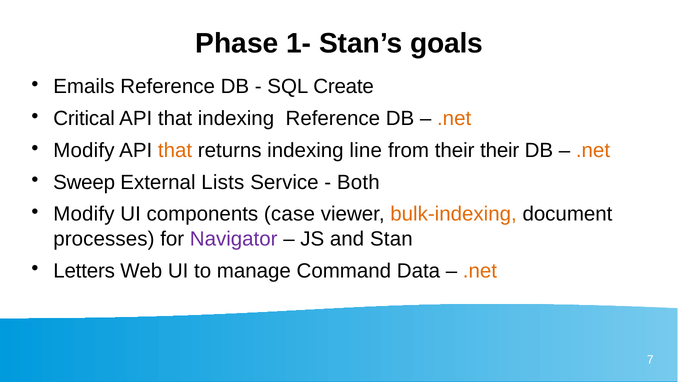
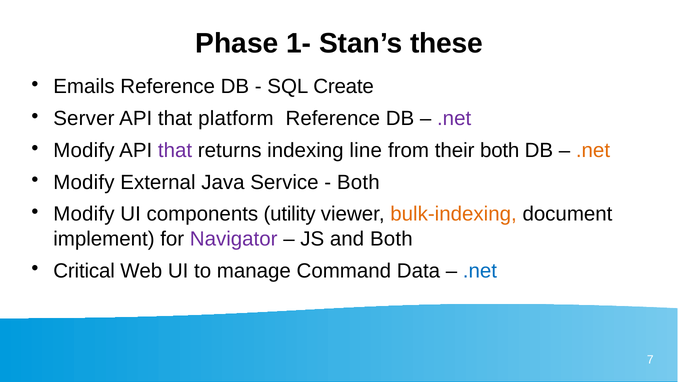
goals: goals -> these
Critical: Critical -> Server
that indexing: indexing -> platform
.net at (454, 118) colour: orange -> purple
that at (175, 150) colour: orange -> purple
their their: their -> both
Sweep at (84, 182): Sweep -> Modify
Lists: Lists -> Java
case: case -> utility
processes: processes -> implement
and Stan: Stan -> Both
Letters: Letters -> Critical
.net at (480, 270) colour: orange -> blue
